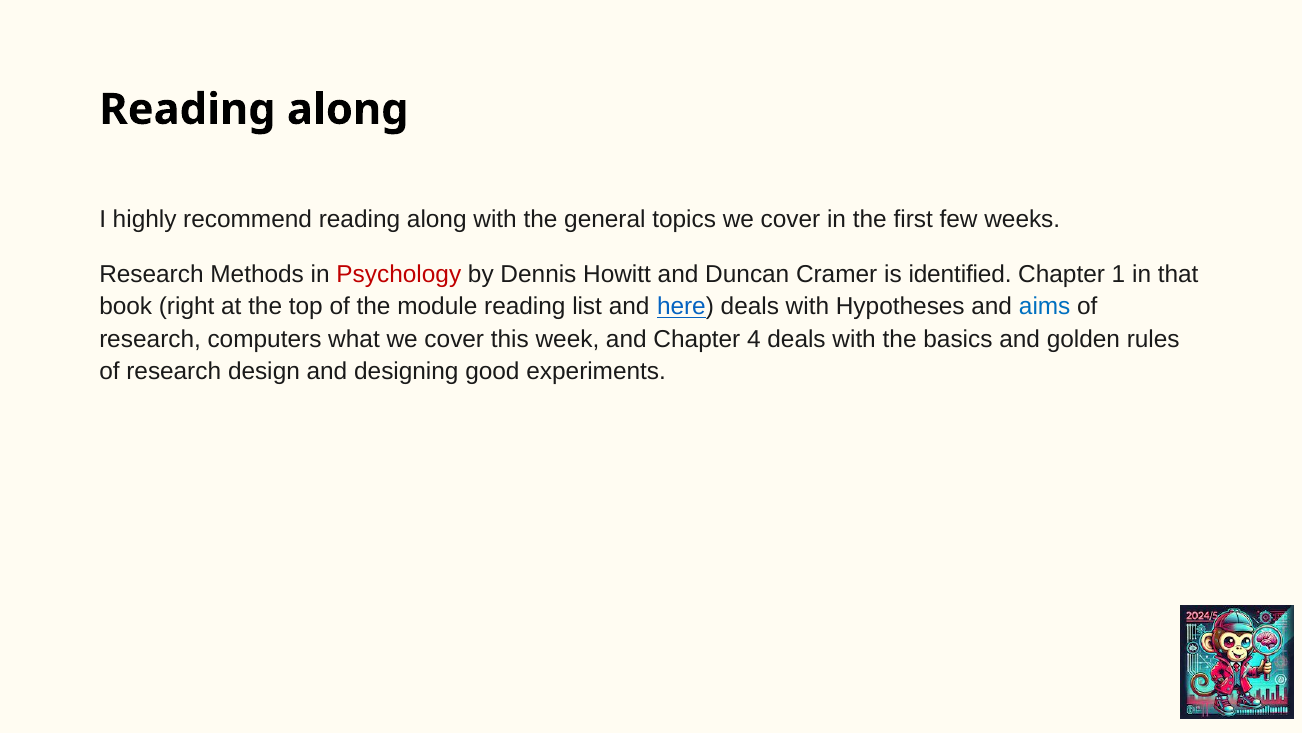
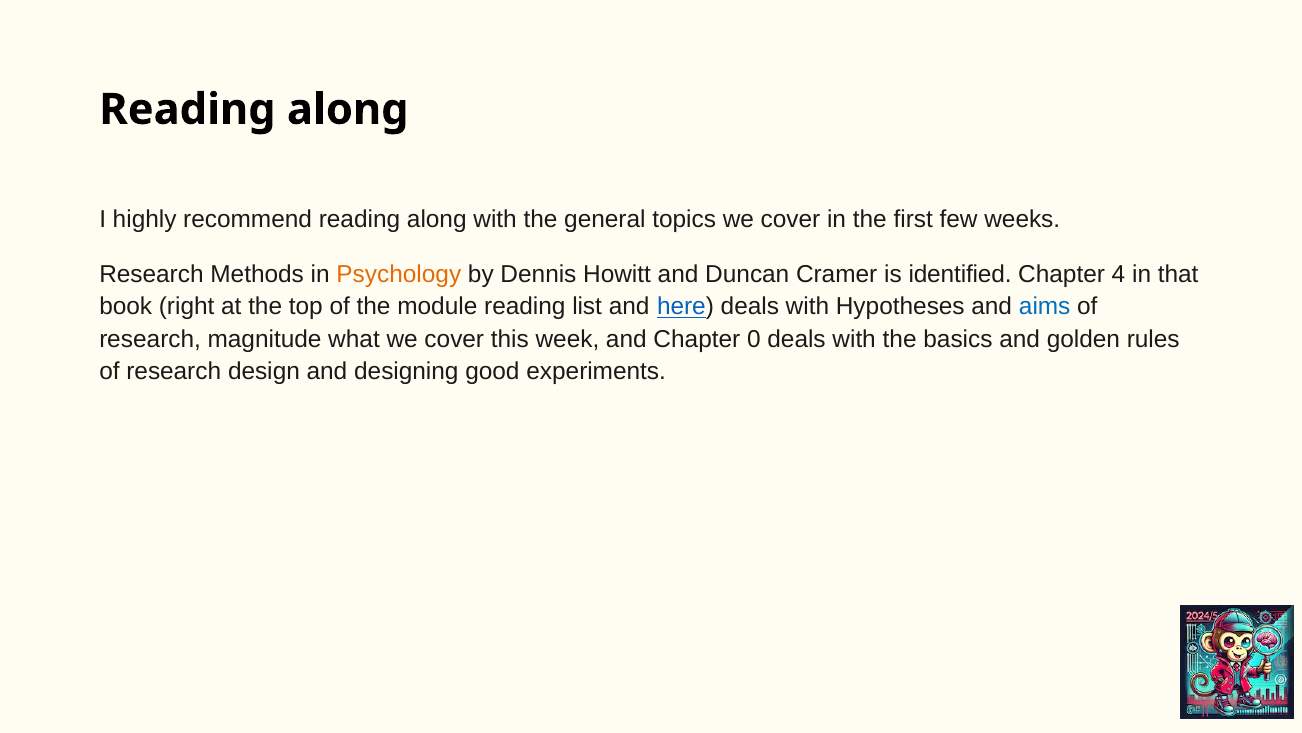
Psychology colour: red -> orange
1: 1 -> 4
computers: computers -> magnitude
4: 4 -> 0
